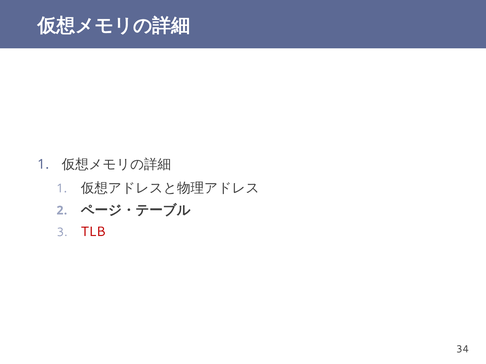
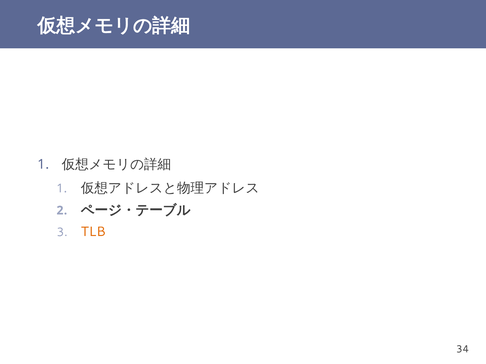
TLB colour: red -> orange
